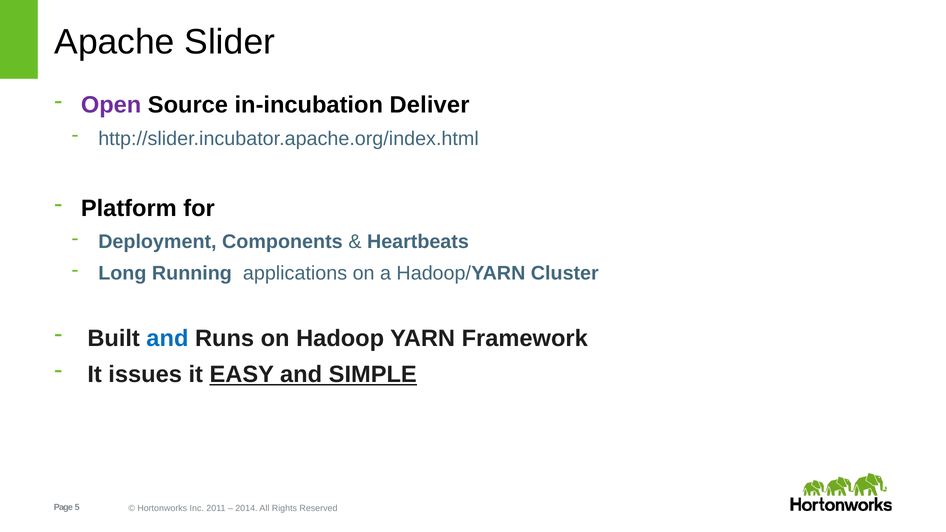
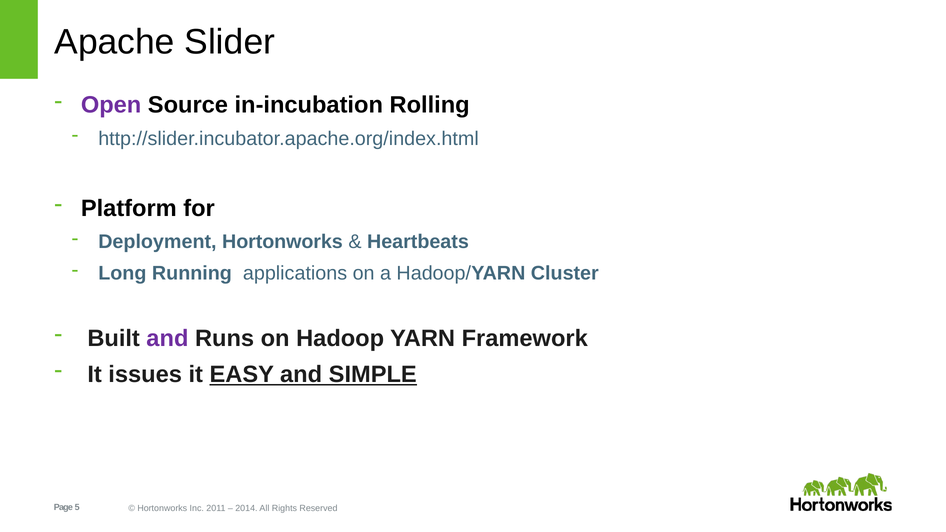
Deliver: Deliver -> Rolling
Deployment Components: Components -> Hortonworks
and at (167, 339) colour: blue -> purple
